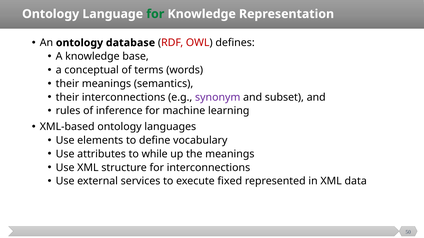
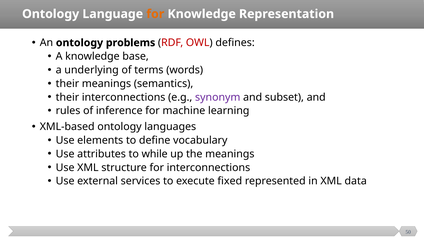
for at (155, 14) colour: green -> orange
database: database -> problems
conceptual: conceptual -> underlying
